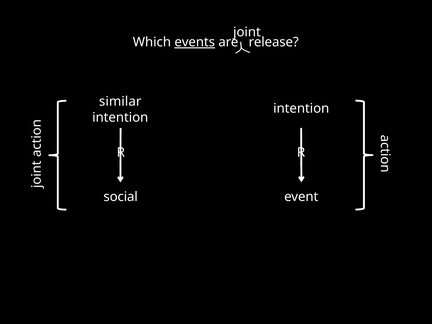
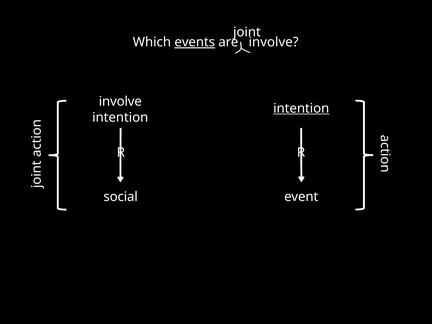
are release: release -> involve
similar at (120, 102): similar -> involve
intention at (301, 108) underline: none -> present
